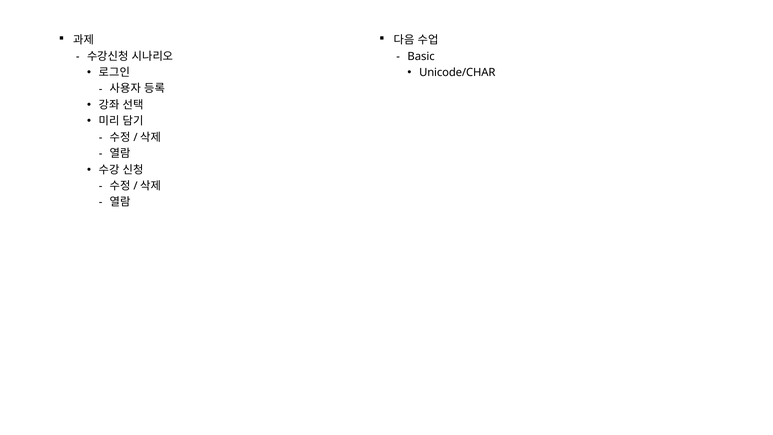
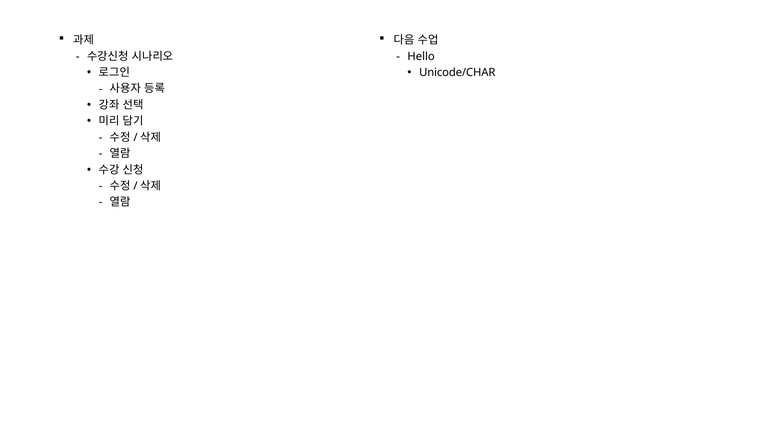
Basic: Basic -> Hello
